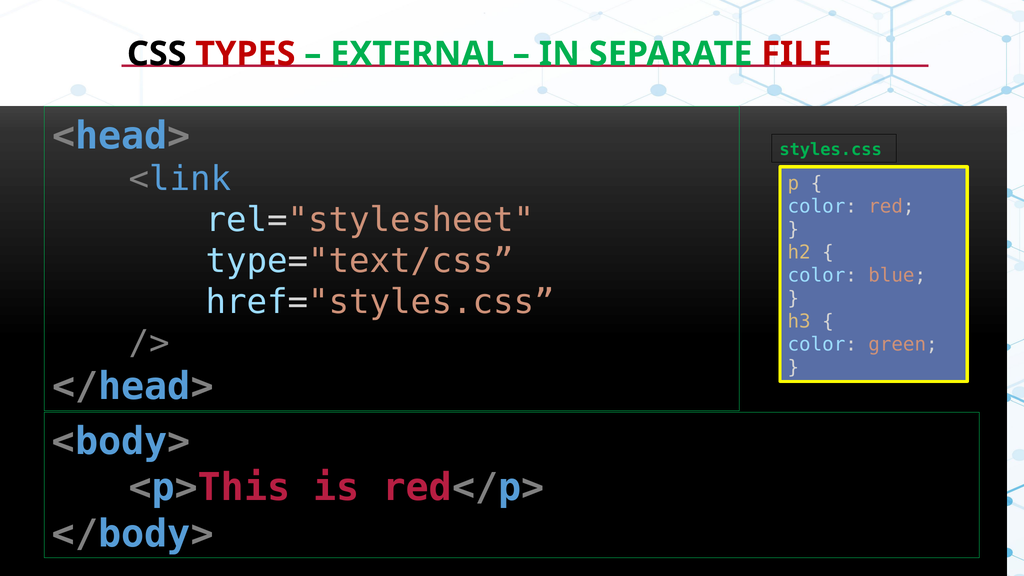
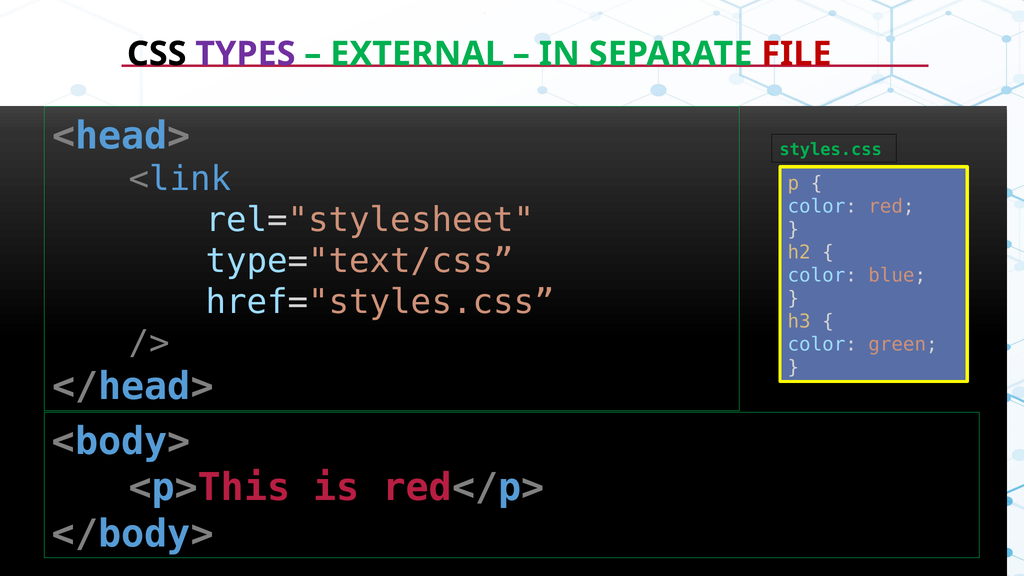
TYPES colour: red -> purple
